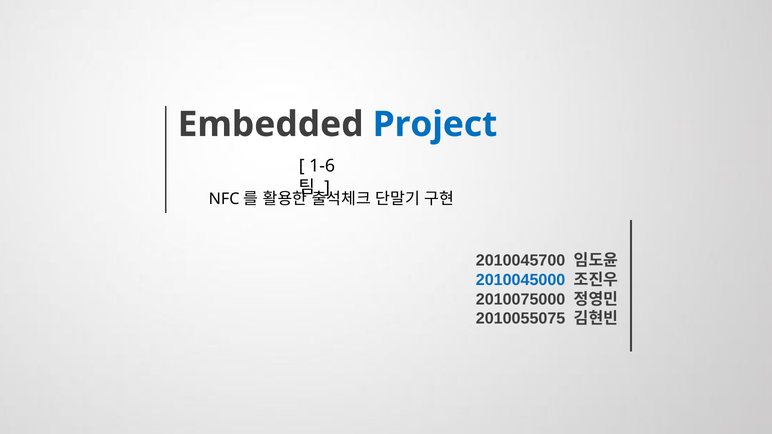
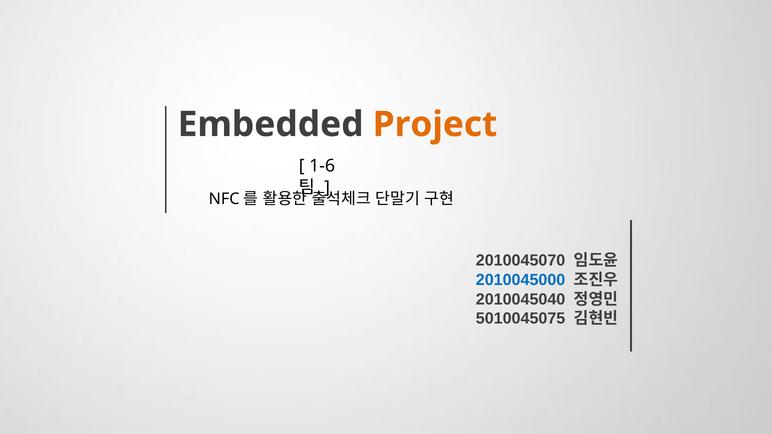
Project colour: blue -> orange
2010045700: 2010045700 -> 2010045070
2010075000: 2010075000 -> 2010045040
2010055075: 2010055075 -> 5010045075
